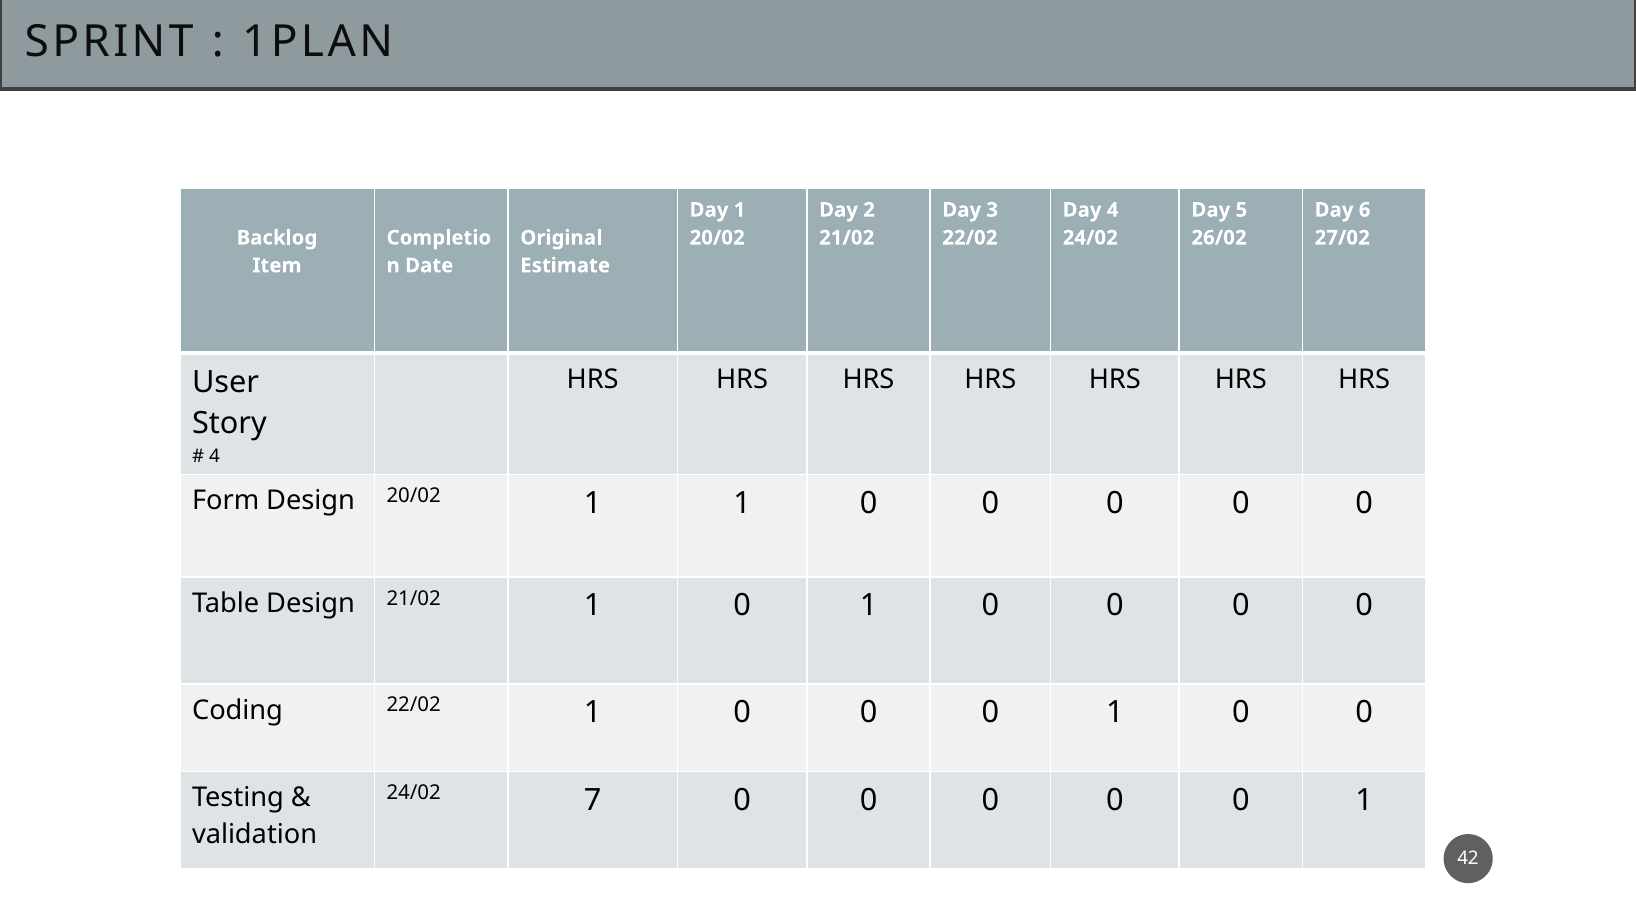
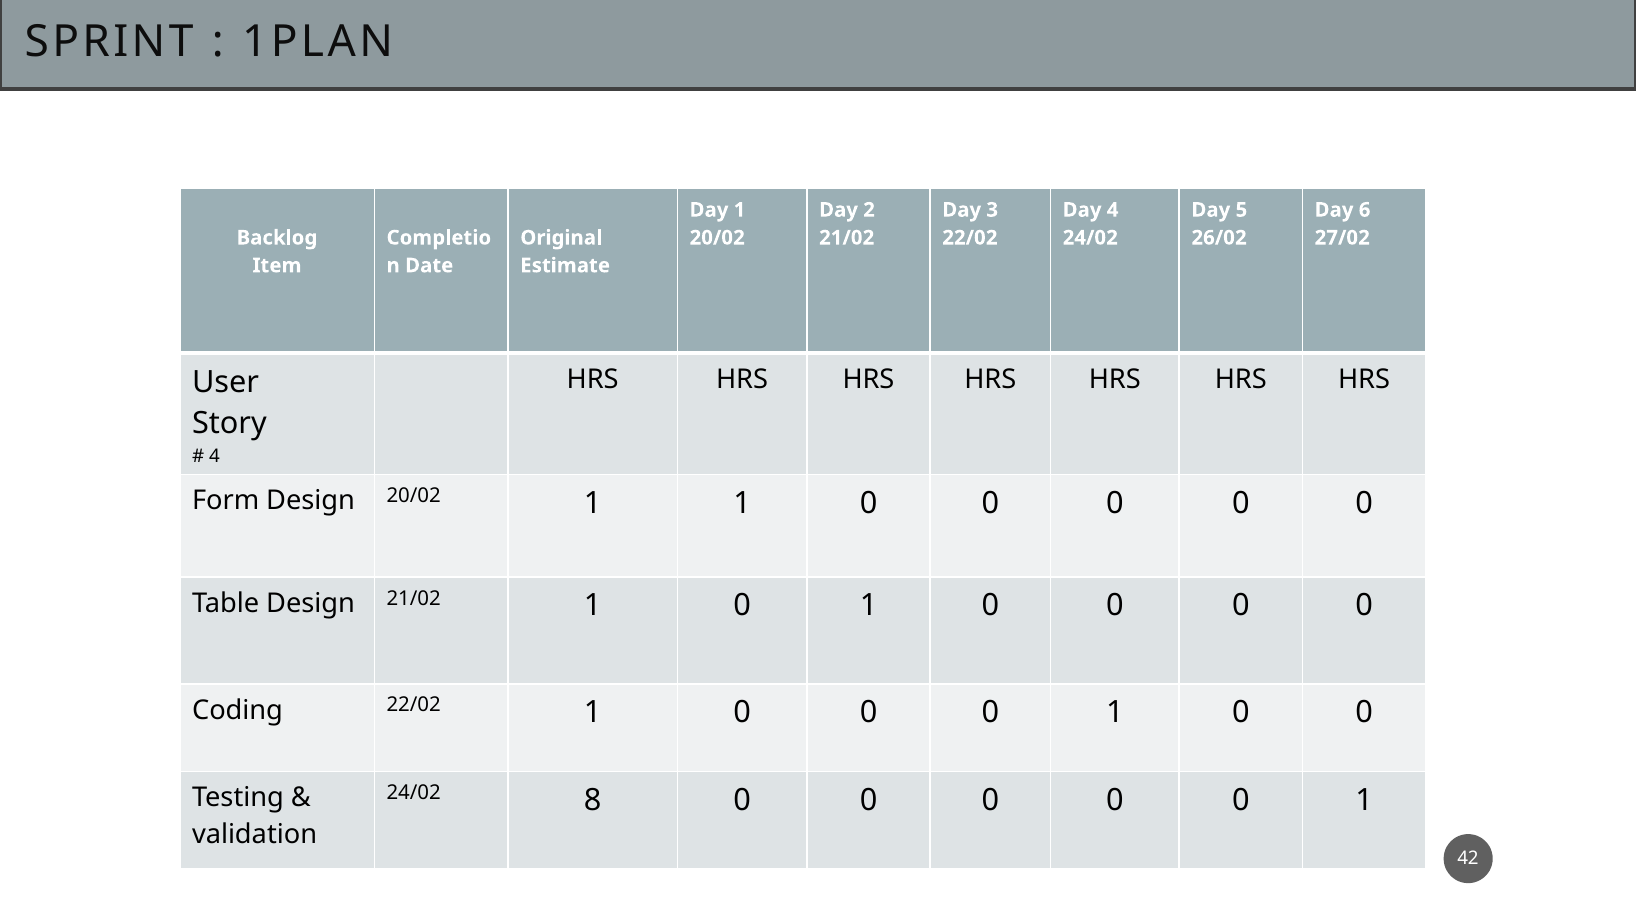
7: 7 -> 8
